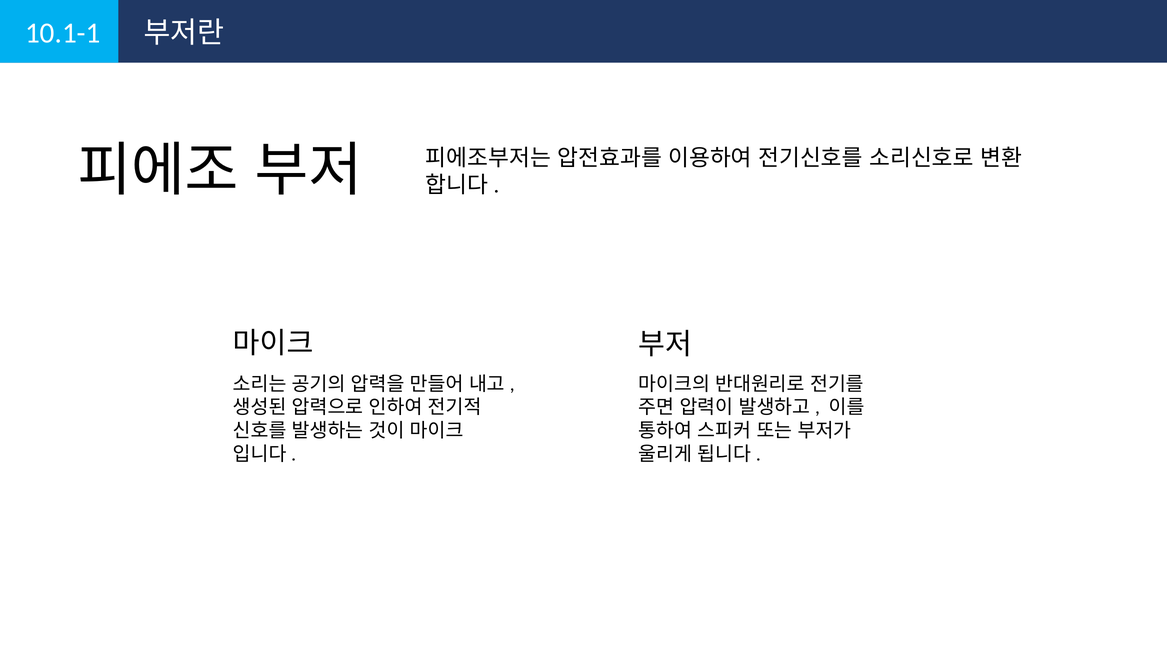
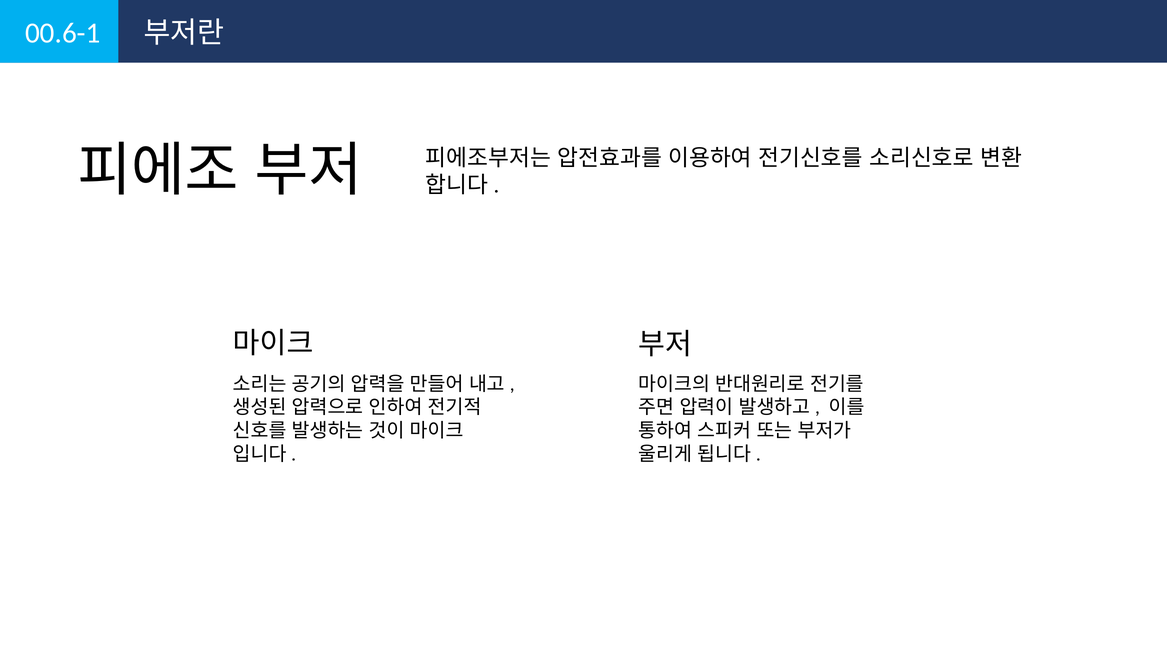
10.1-1: 10.1-1 -> 00.6-1
